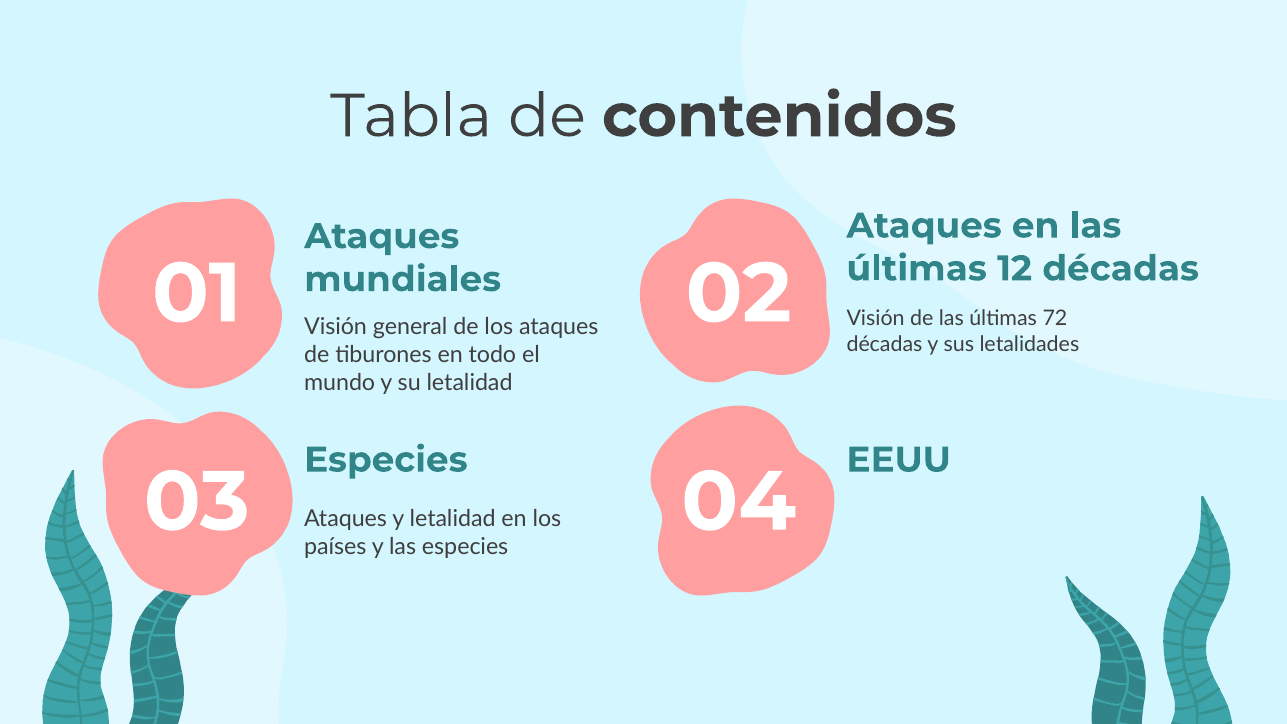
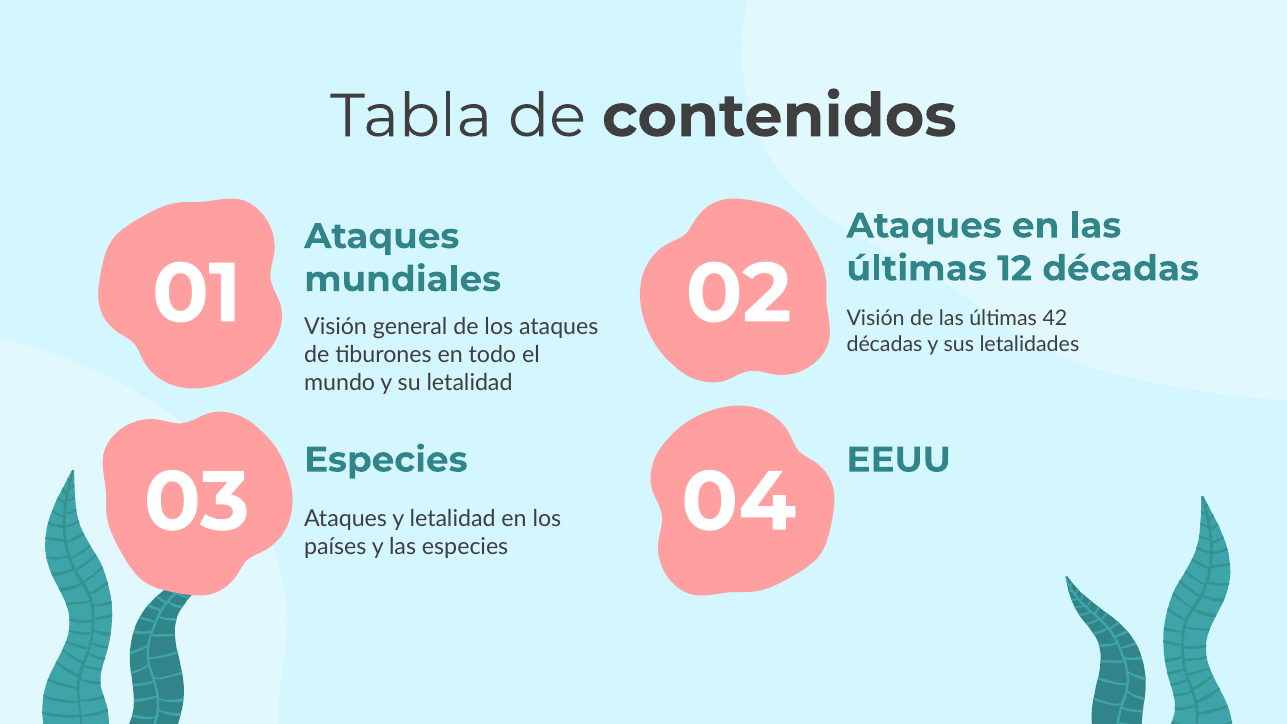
72: 72 -> 42
